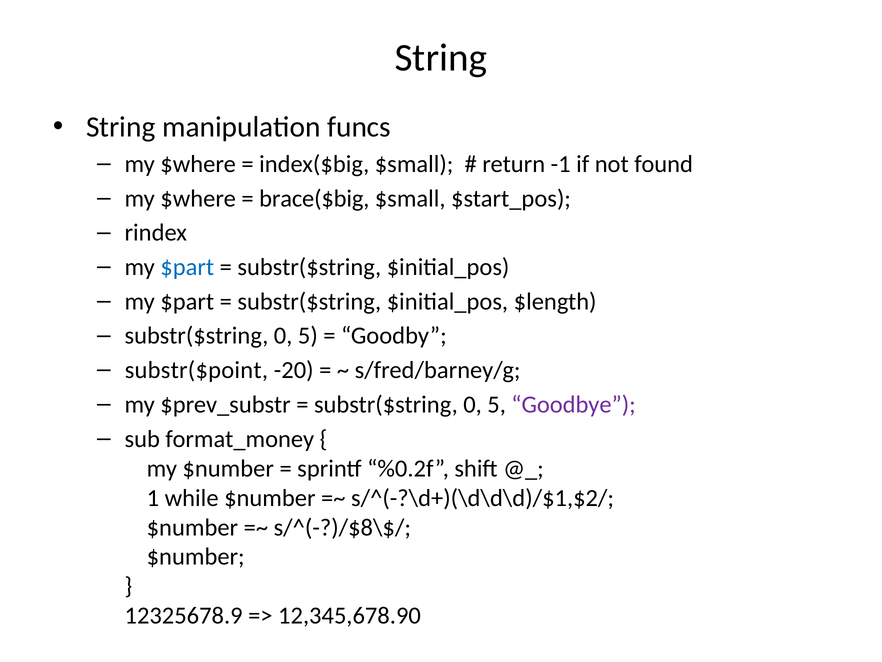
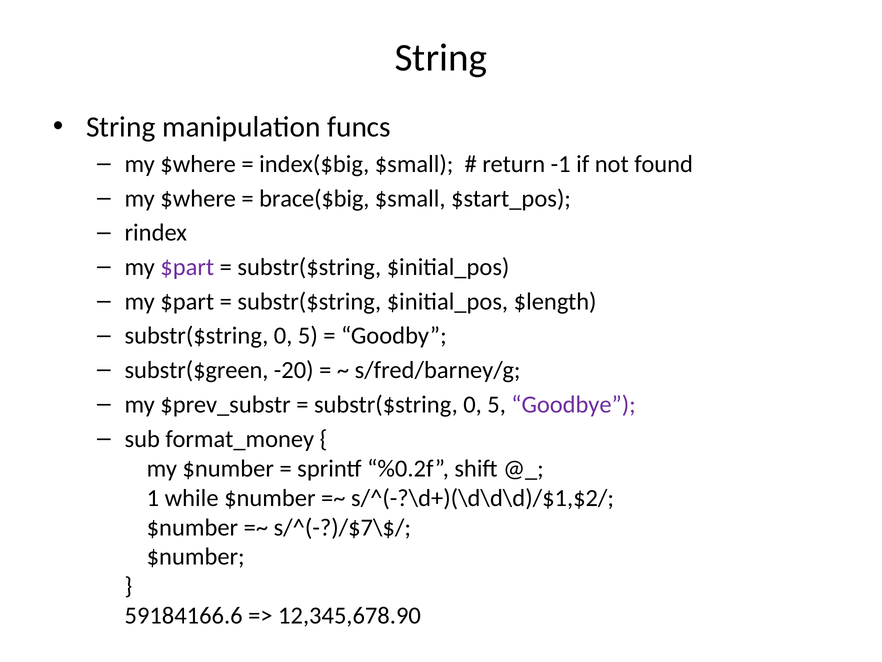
$part at (187, 267) colour: blue -> purple
substr($point: substr($point -> substr($green
s/^(-?)/$8\$/: s/^(-?)/$8\$/ -> s/^(-?)/$7\$/
12325678.9: 12325678.9 -> 59184166.6
